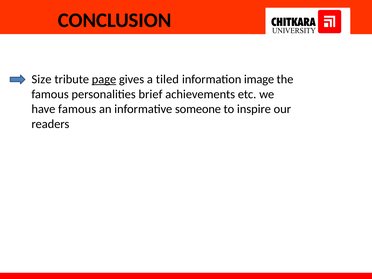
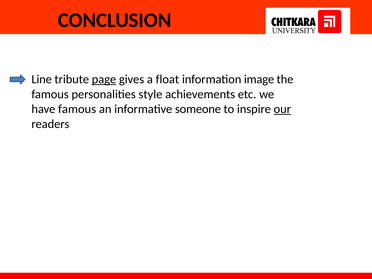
Size: Size -> Line
tiled: tiled -> float
brief: brief -> style
our underline: none -> present
